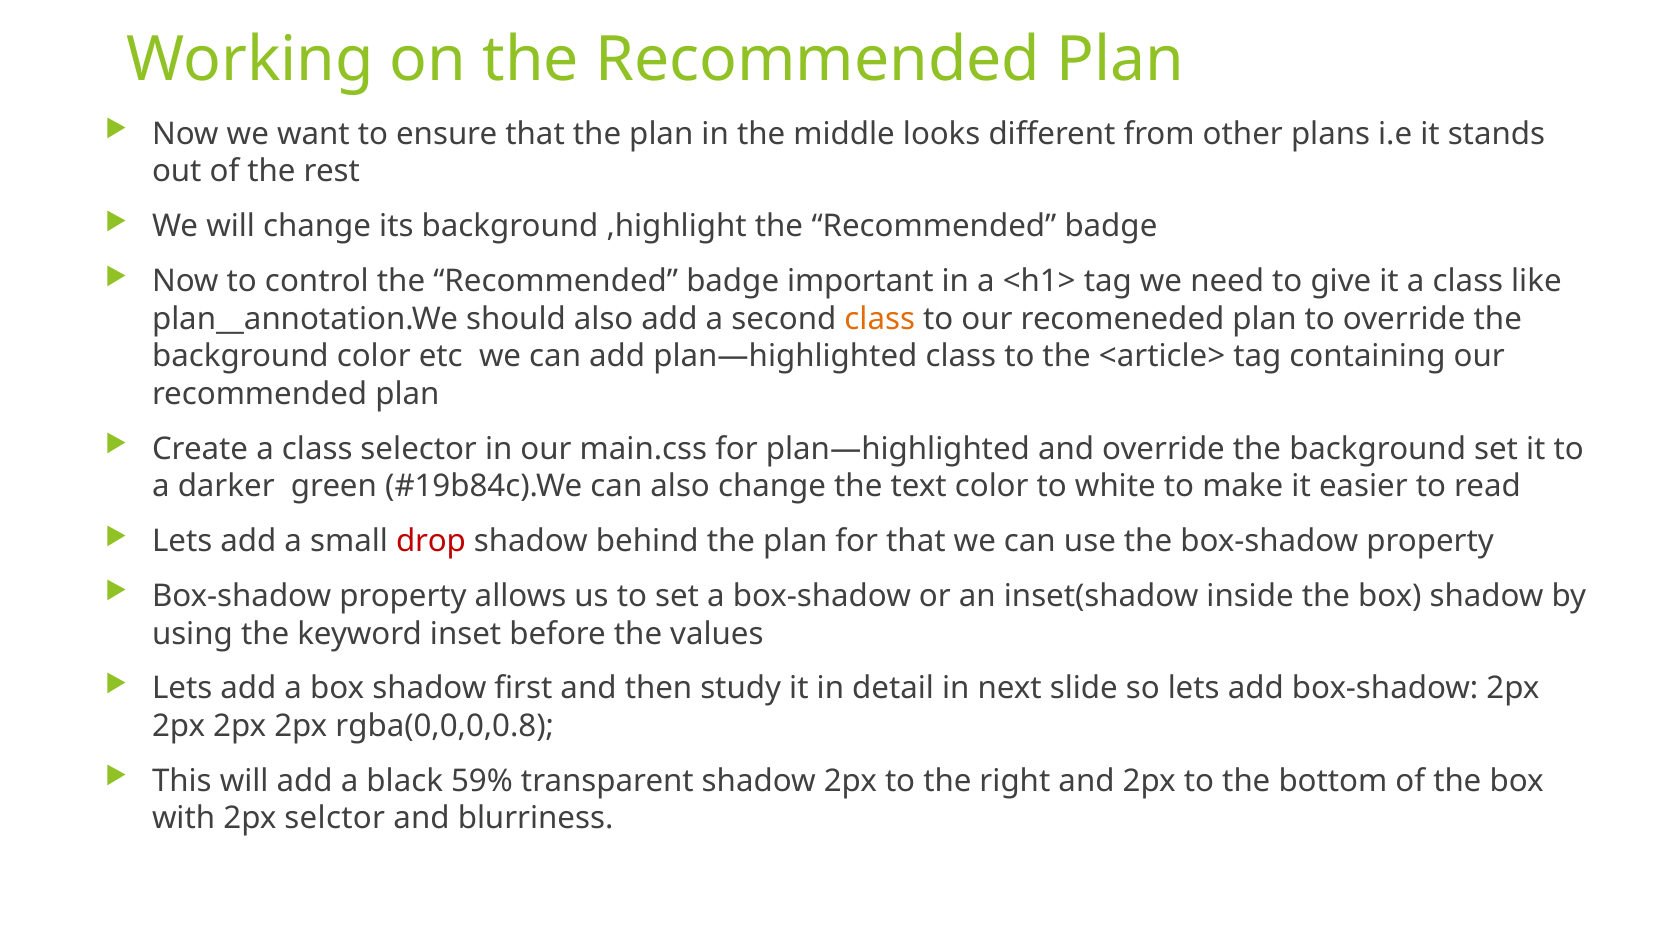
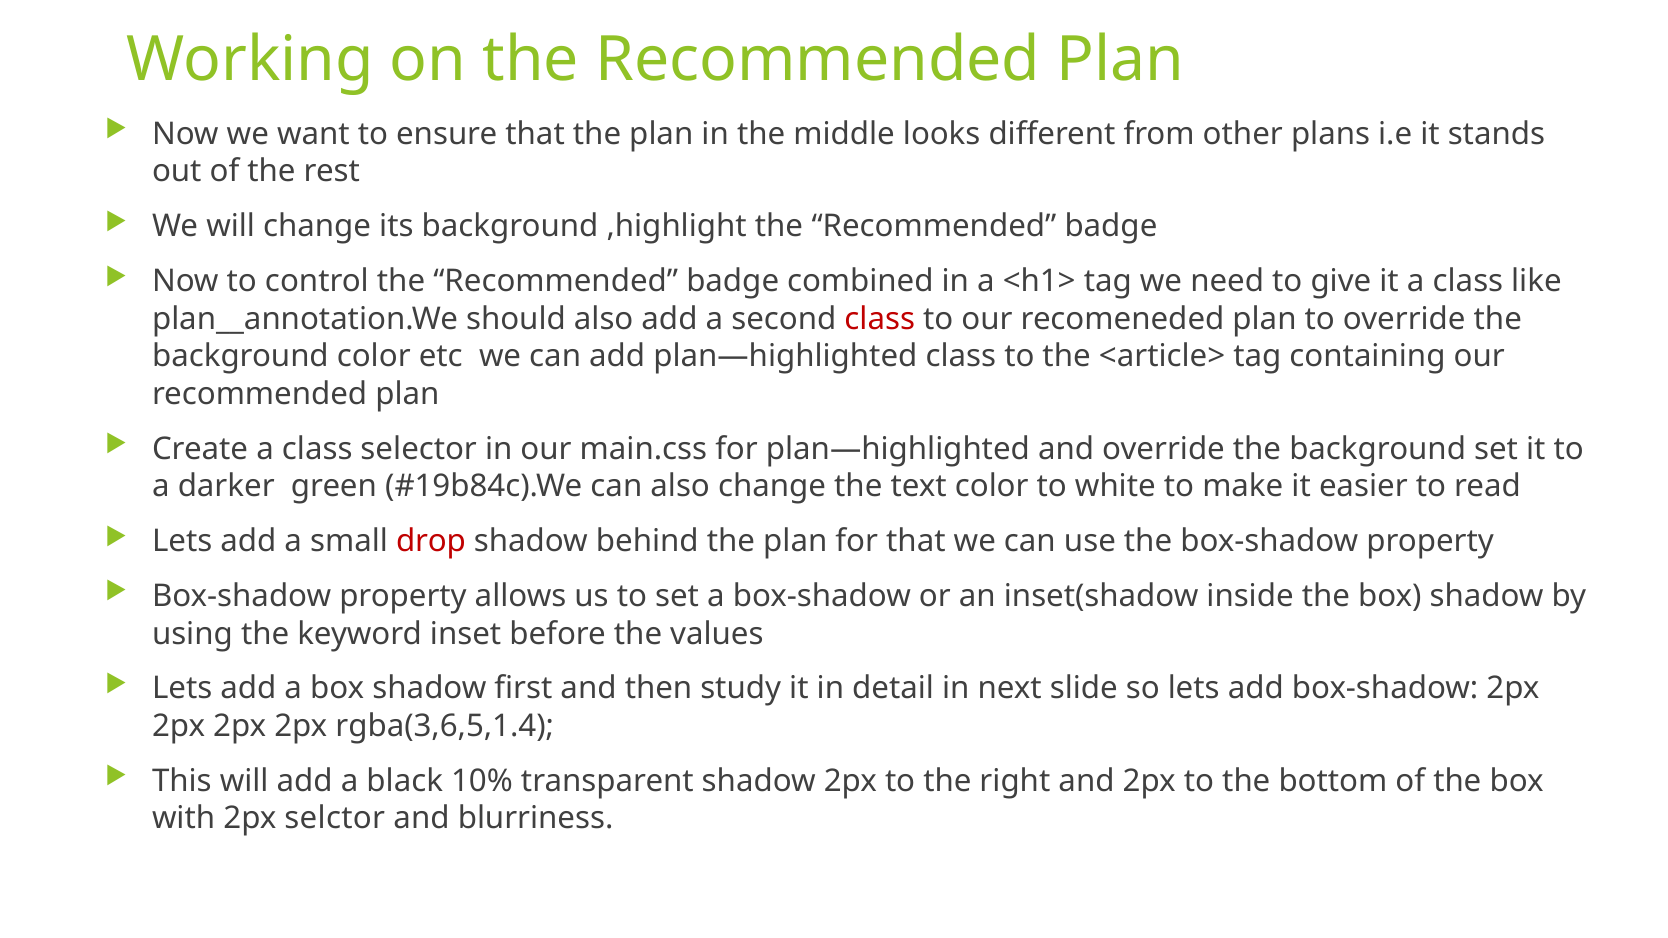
important: important -> combined
class at (880, 319) colour: orange -> red
rgba(0,0,0,0.8: rgba(0,0,0,0.8 -> rgba(3,6,5,1.4
59%: 59% -> 10%
